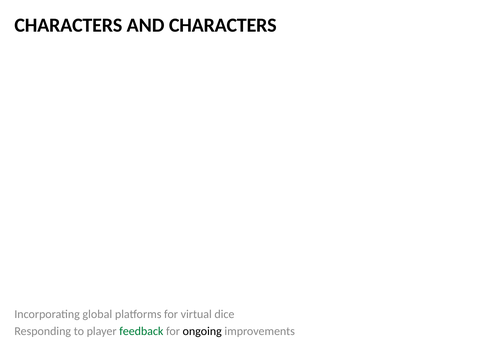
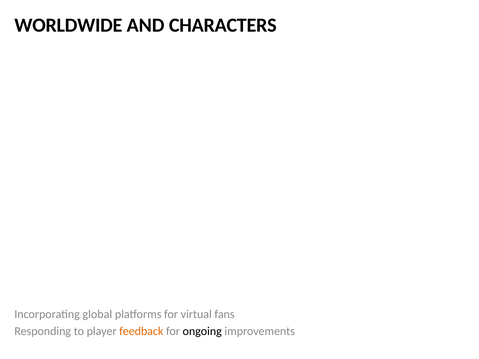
CHARACTERS at (68, 25): CHARACTERS -> WORLDWIDE
dice: dice -> fans
feedback colour: green -> orange
